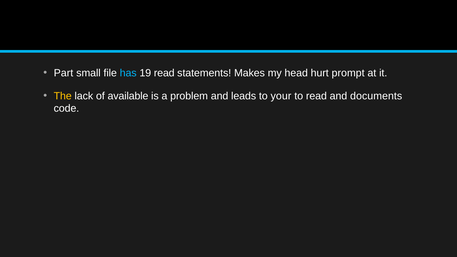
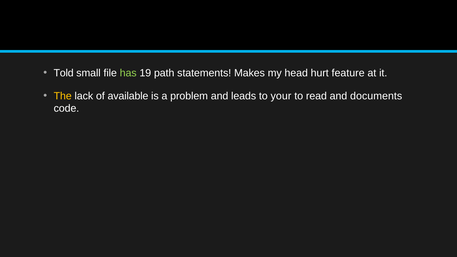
Part: Part -> Told
has colour: light blue -> light green
19 read: read -> path
prompt: prompt -> feature
